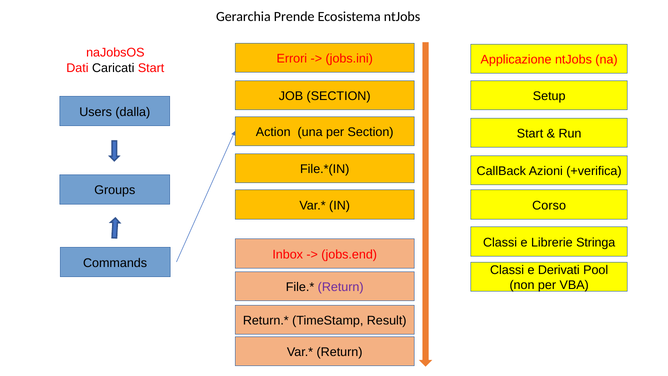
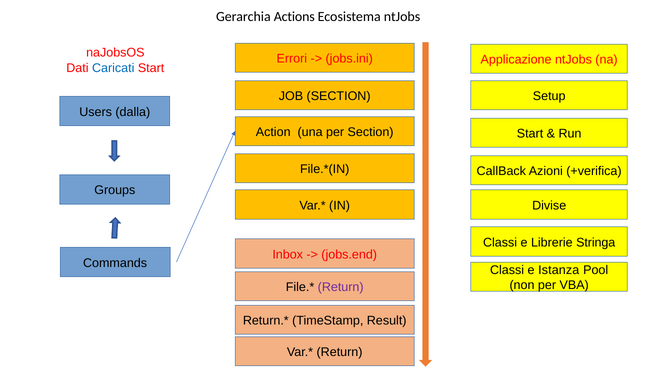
Prende: Prende -> Actions
Caricati colour: black -> blue
Corso: Corso -> Divise
Derivati: Derivati -> Istanza
